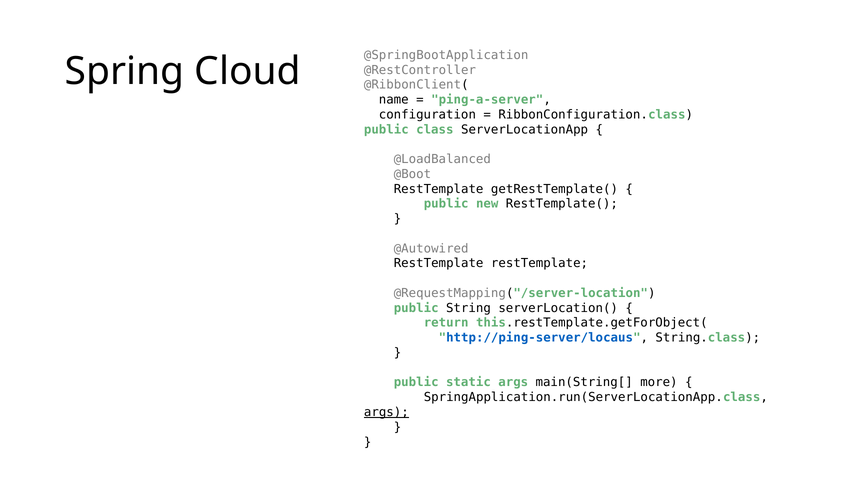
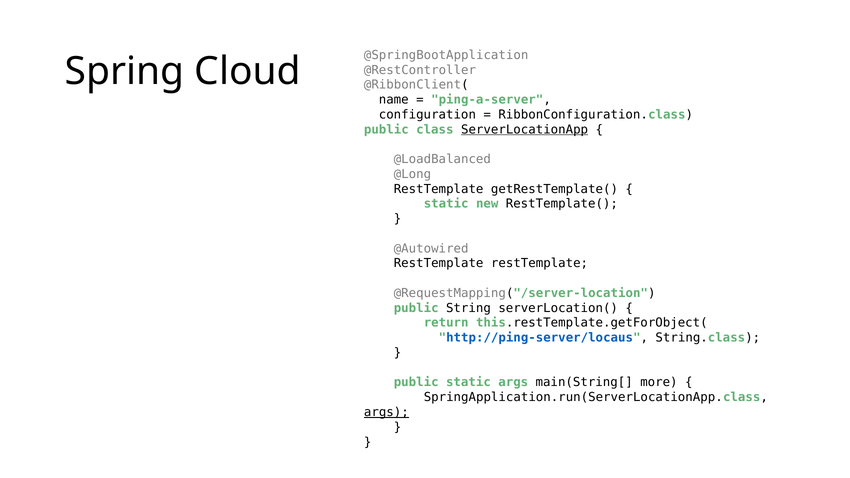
ServerLocationApp underline: none -> present
@Boot: @Boot -> @Long
public at (446, 204): public -> static
